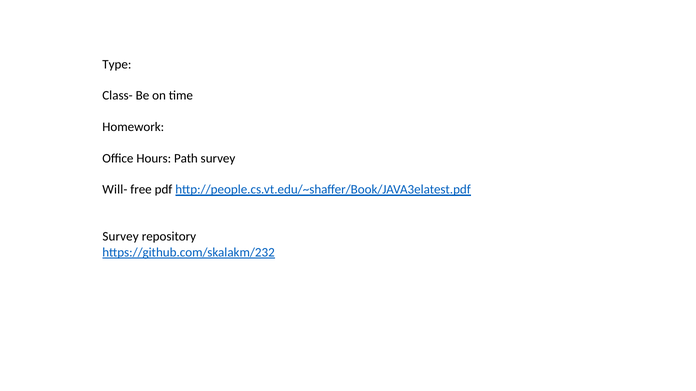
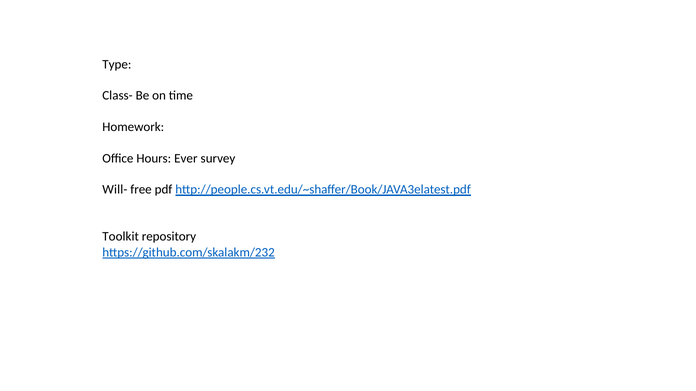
Path: Path -> Ever
Survey at (121, 237): Survey -> Toolkit
